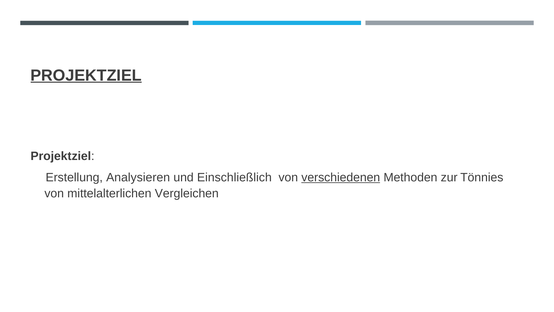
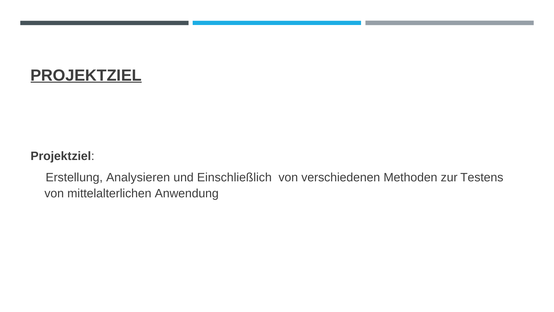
verschiedenen underline: present -> none
Tönnies: Tönnies -> Testens
Vergleichen: Vergleichen -> Anwendung
